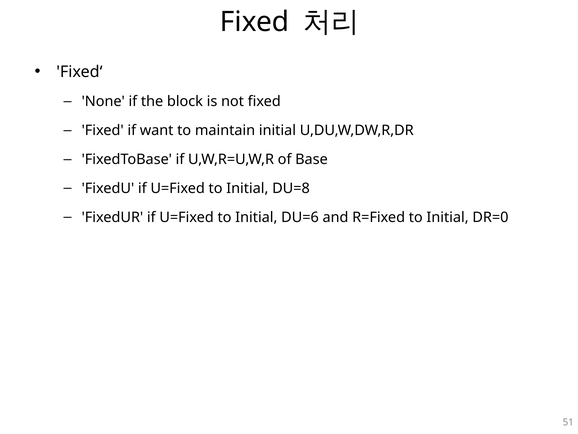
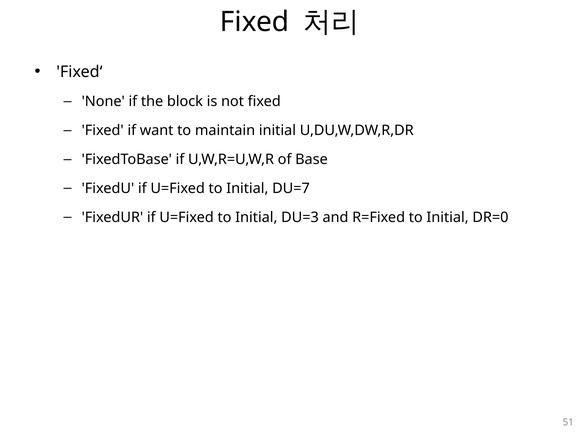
DU=8: DU=8 -> DU=7
DU=6: DU=6 -> DU=3
